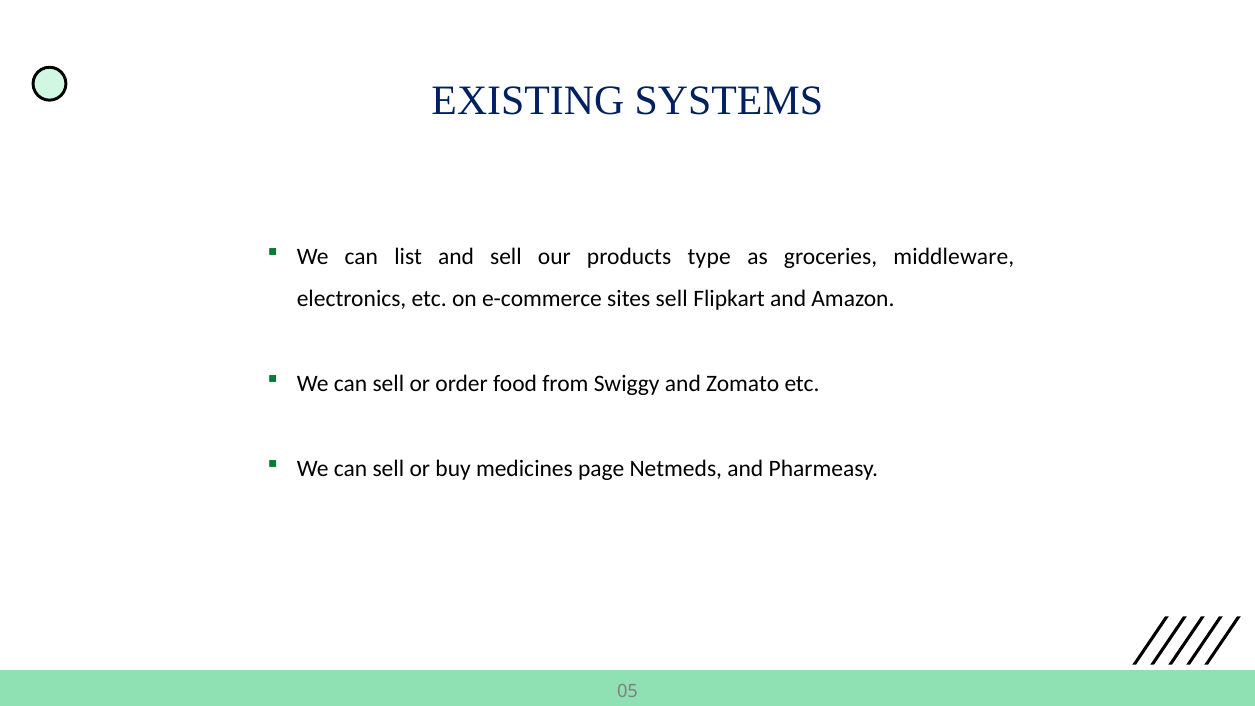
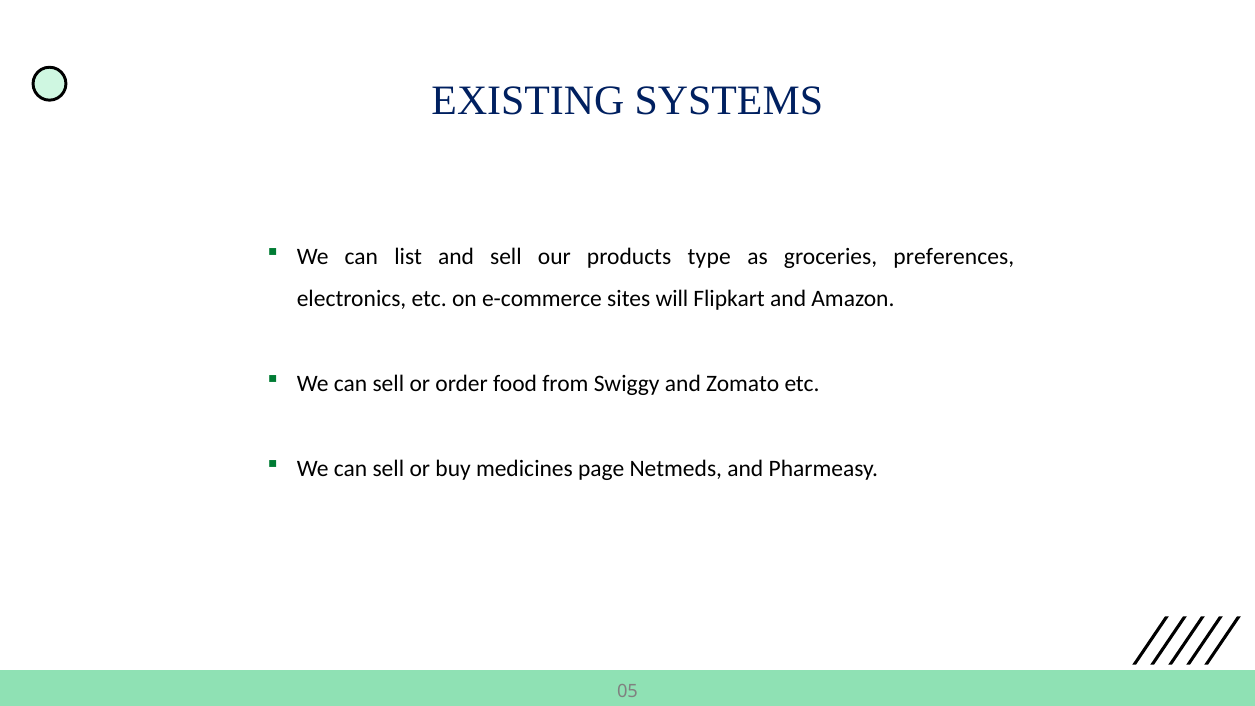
middleware: middleware -> preferences
sites sell: sell -> will
